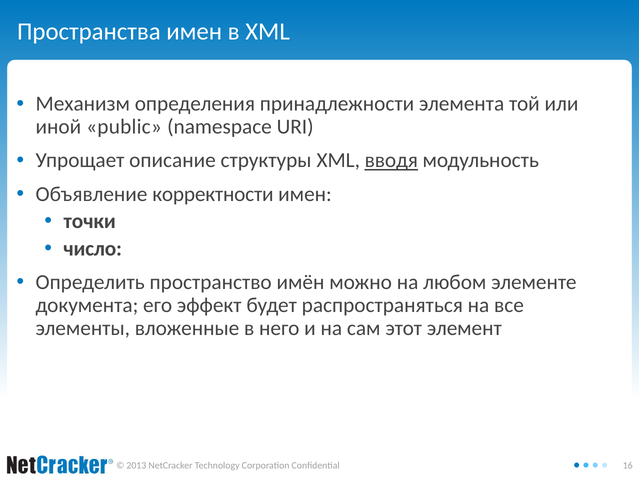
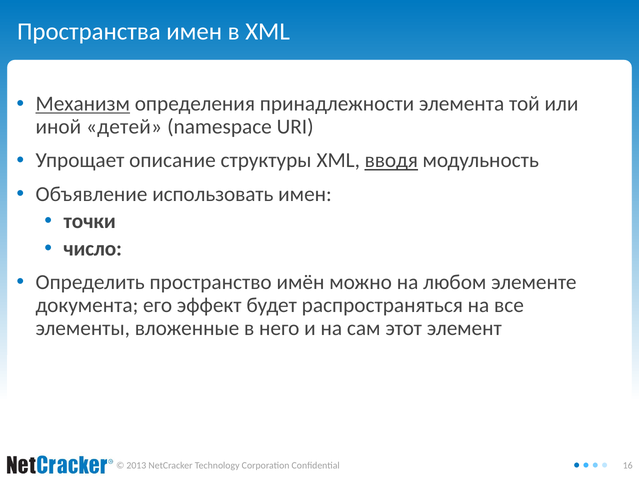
Механизм underline: none -> present
public: public -> детей
корректности: корректности -> использовать
